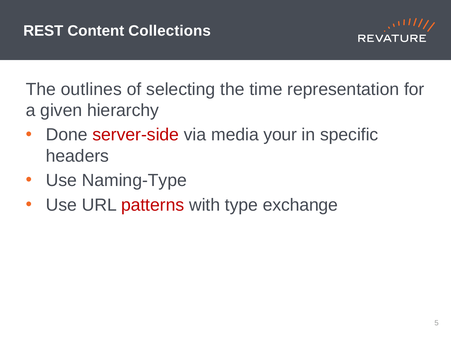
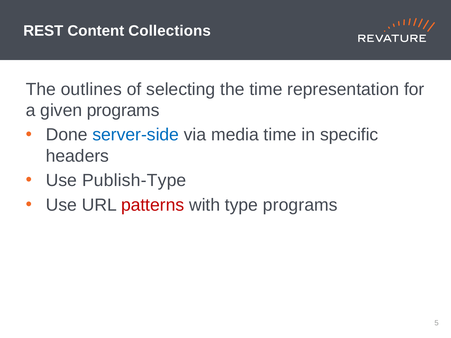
given hierarchy: hierarchy -> programs
server-side colour: red -> blue
media your: your -> time
Naming-Type: Naming-Type -> Publish-Type
type exchange: exchange -> programs
